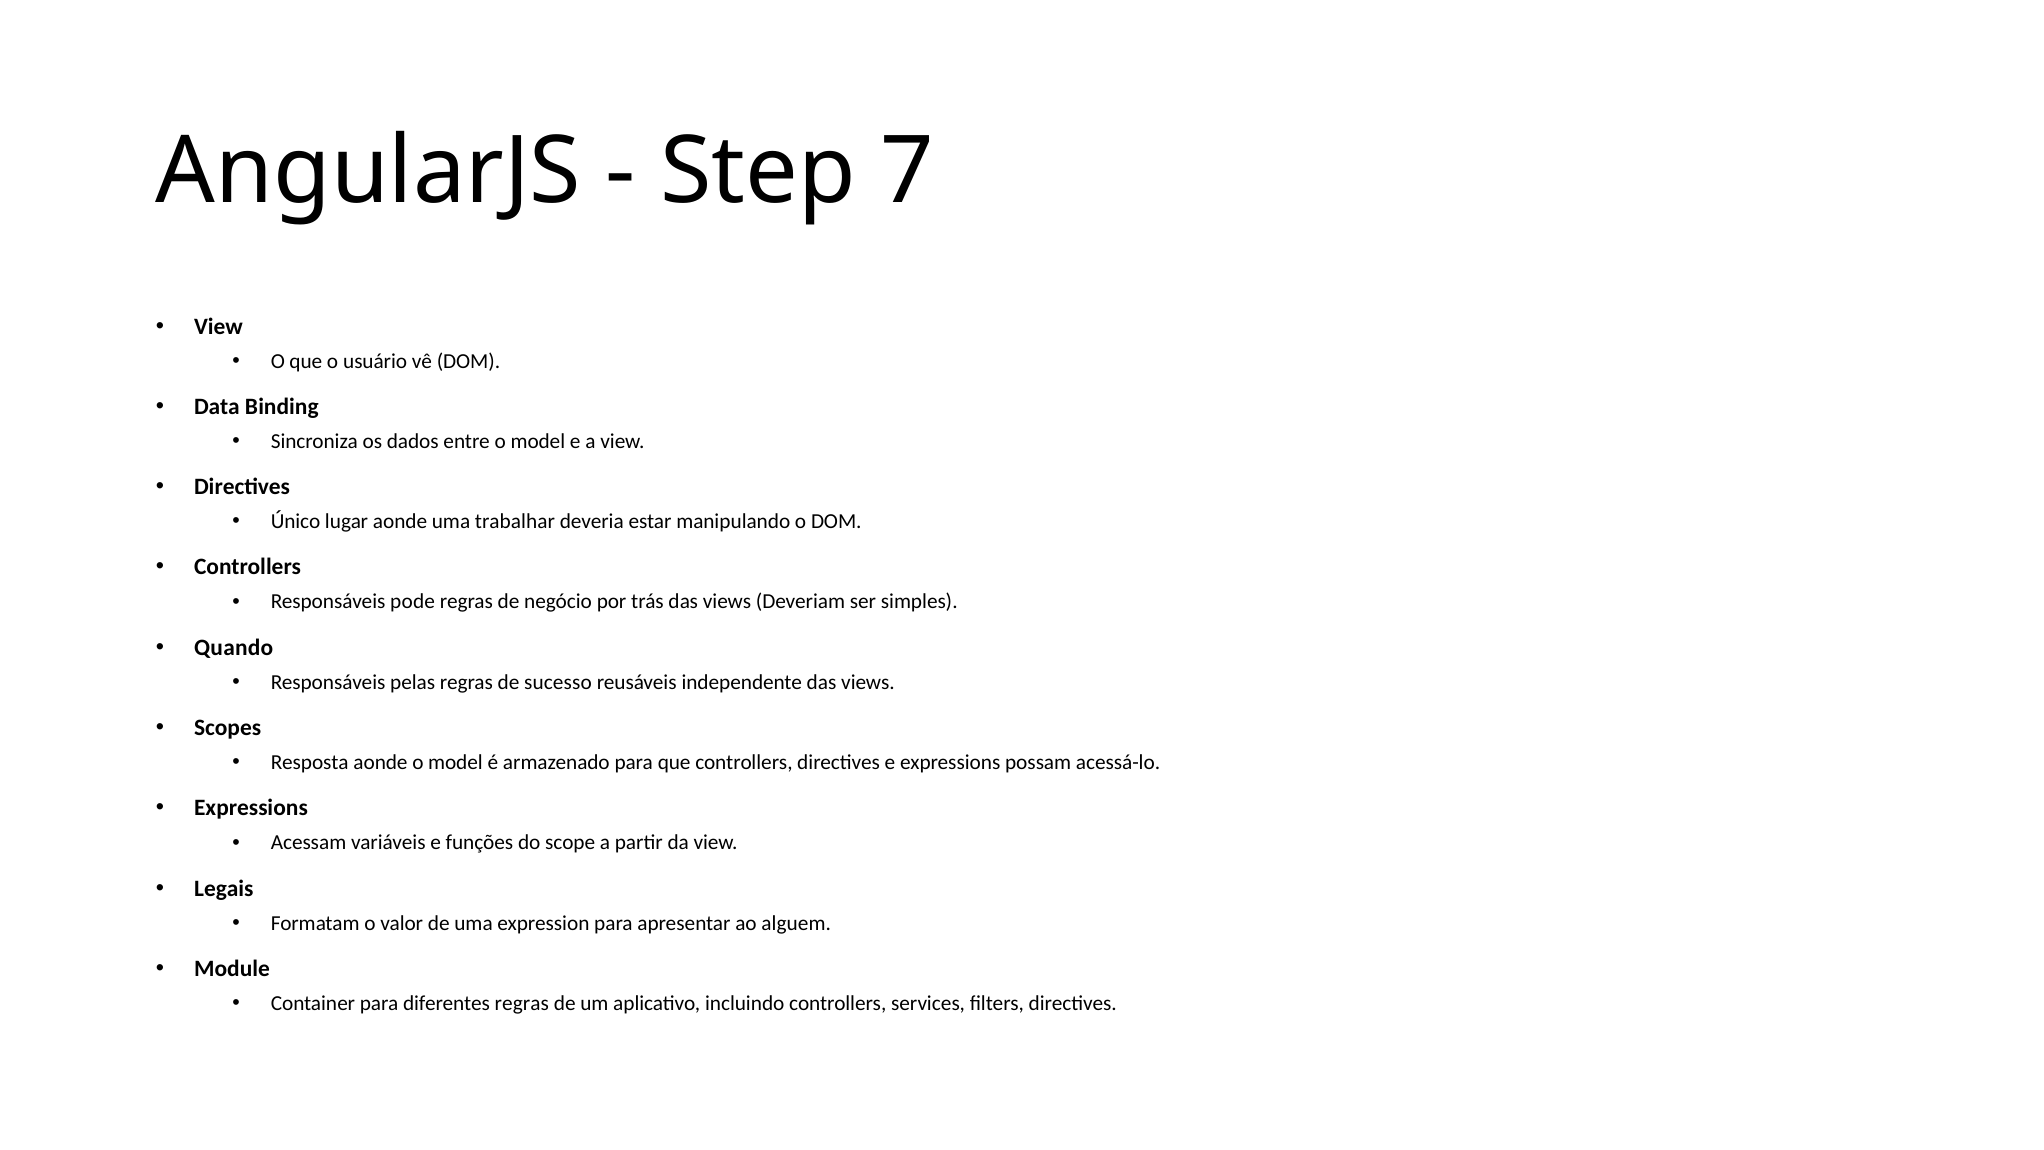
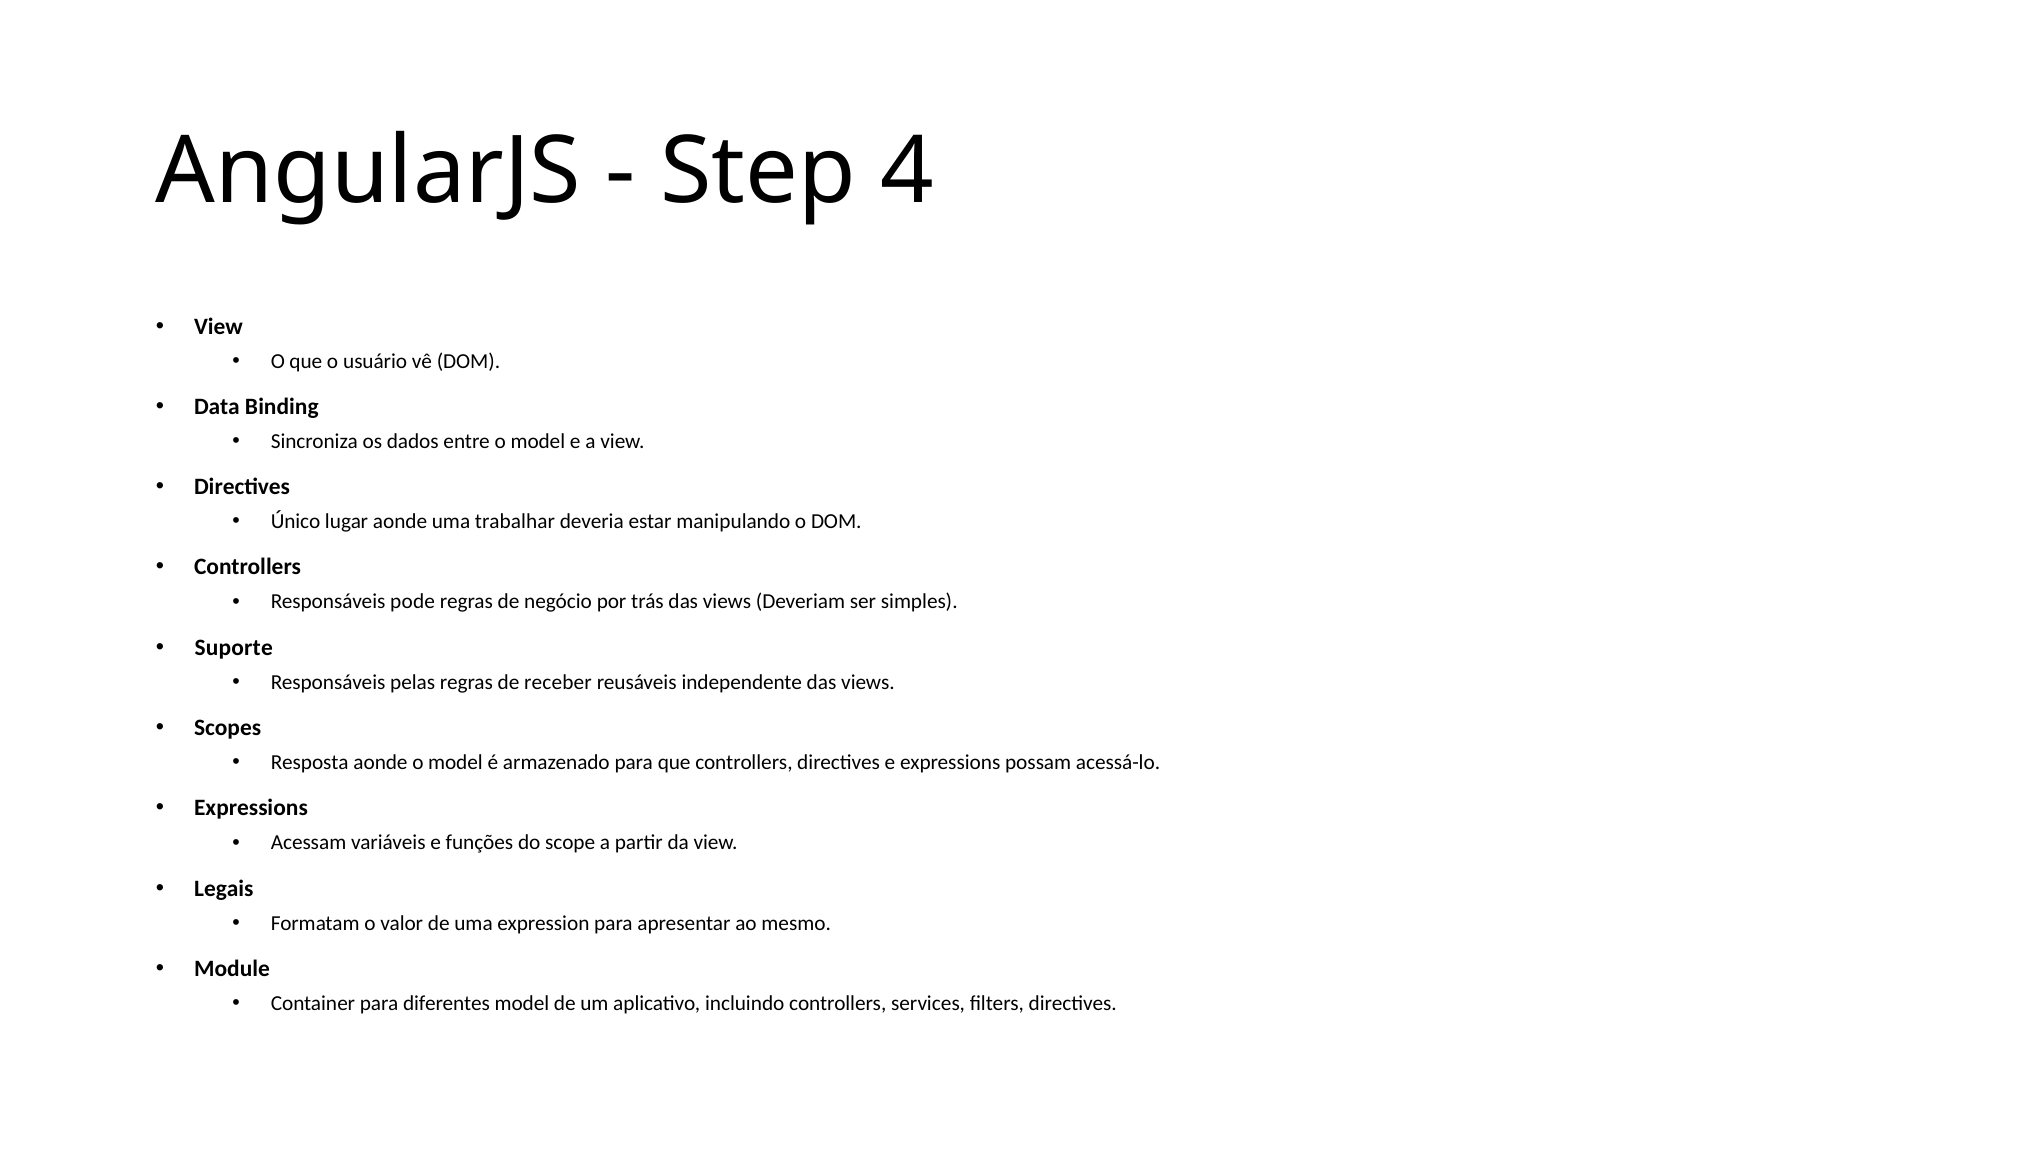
7: 7 -> 4
Quando: Quando -> Suporte
sucesso: sucesso -> receber
alguem: alguem -> mesmo
diferentes regras: regras -> model
